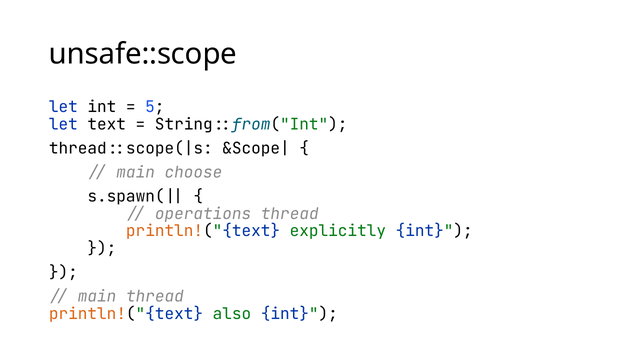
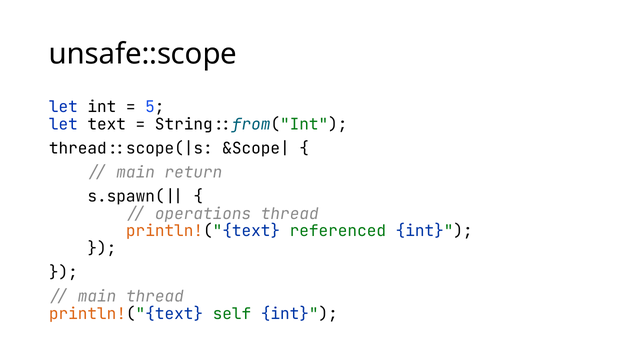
choose: choose -> return
explicitly: explicitly -> referenced
also: also -> self
